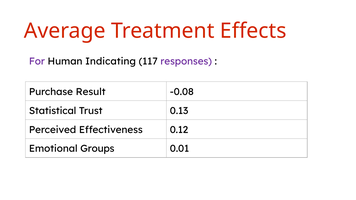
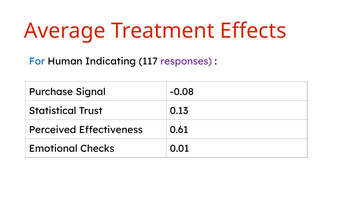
For colour: purple -> blue
Result: Result -> Signal
0.12: 0.12 -> 0.61
Groups: Groups -> Checks
